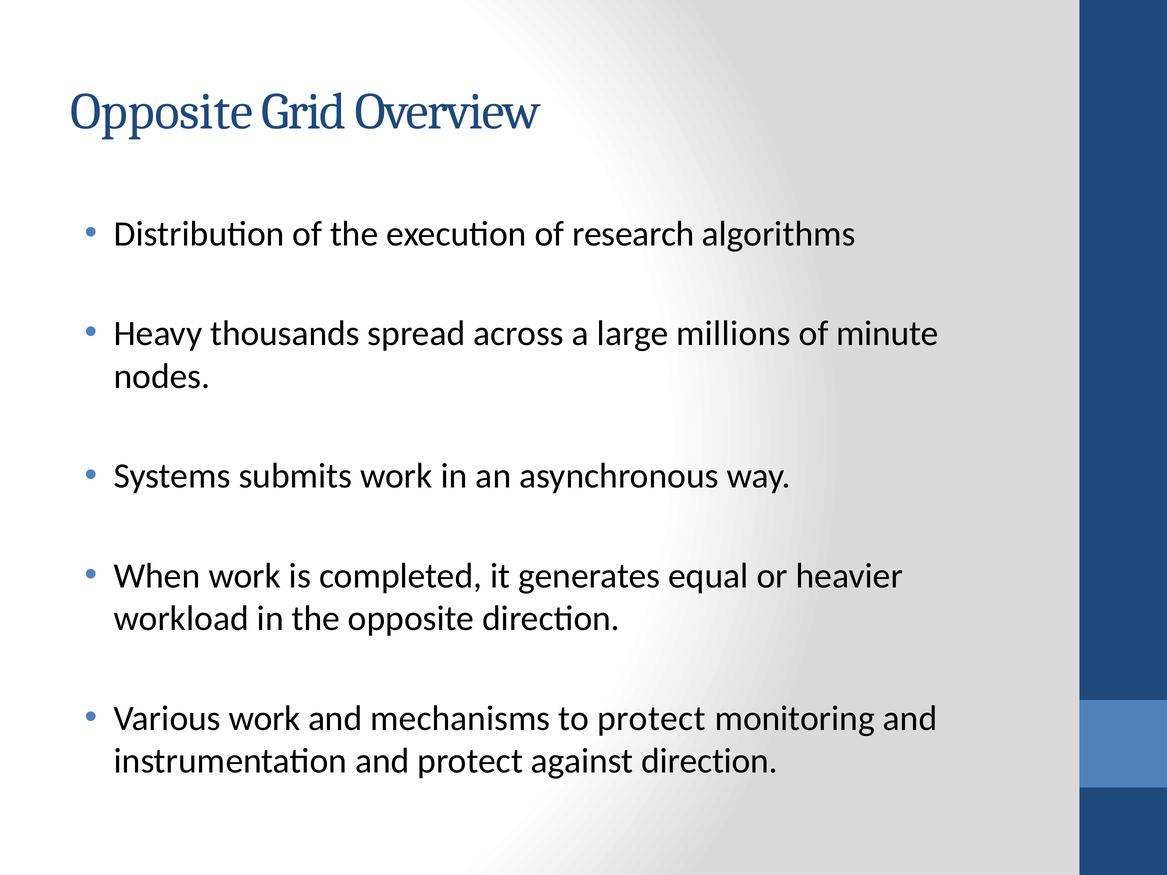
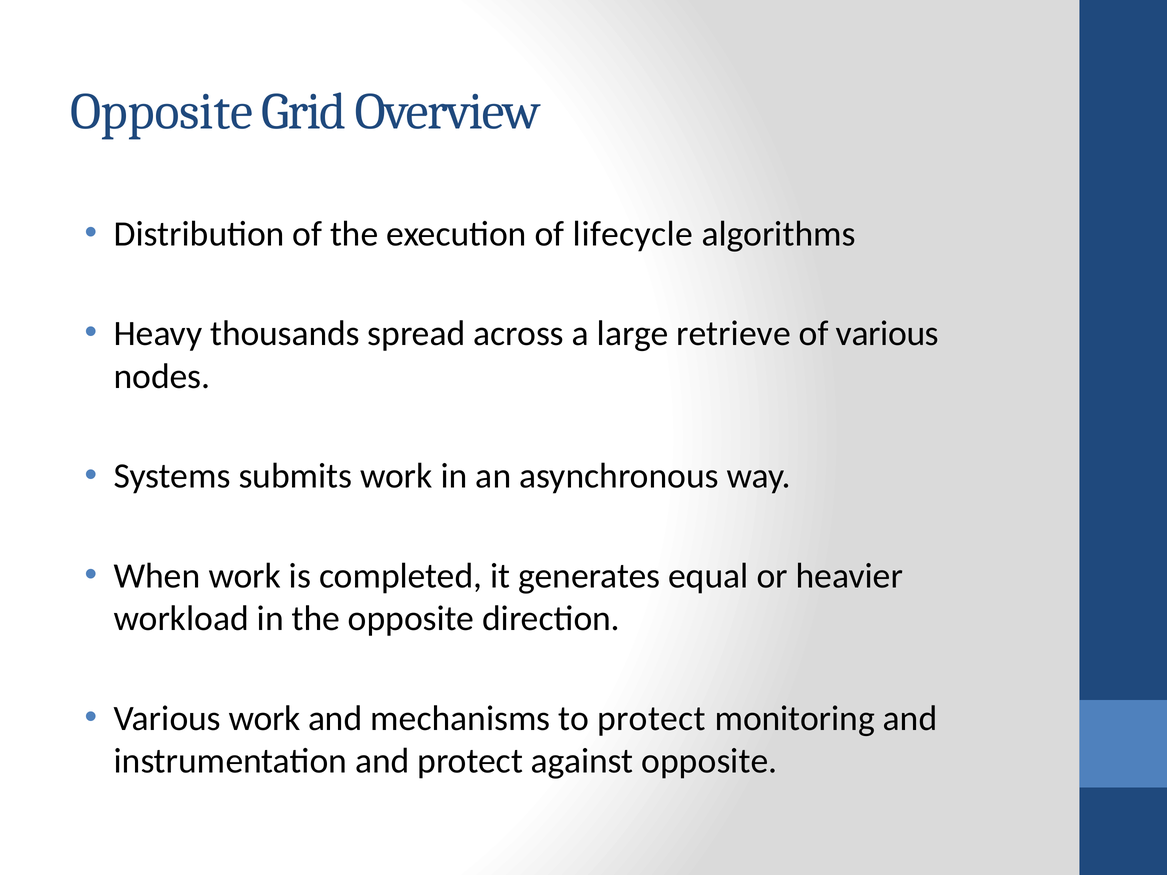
research: research -> lifecycle
millions: millions -> retrieve
of minute: minute -> various
against direction: direction -> opposite
